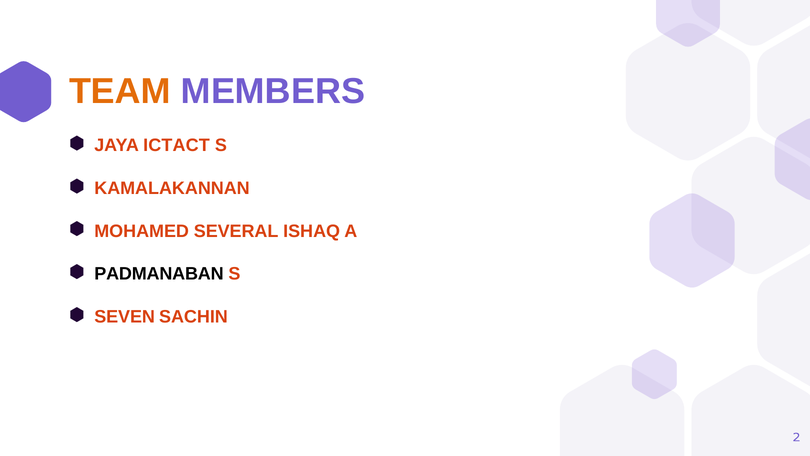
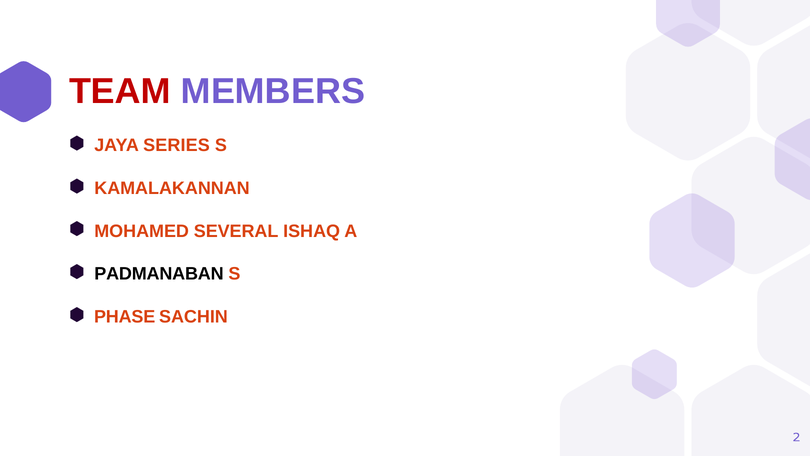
TEAM colour: orange -> red
ICTACT: ICTACT -> SERIES
SEVEN: SEVEN -> PHASE
